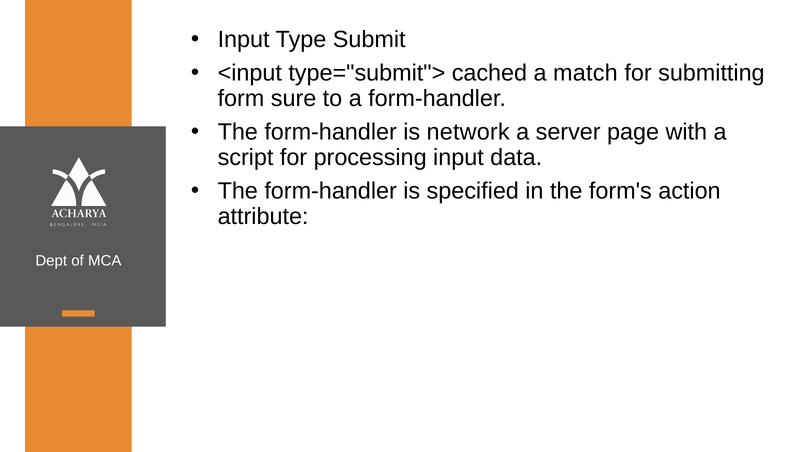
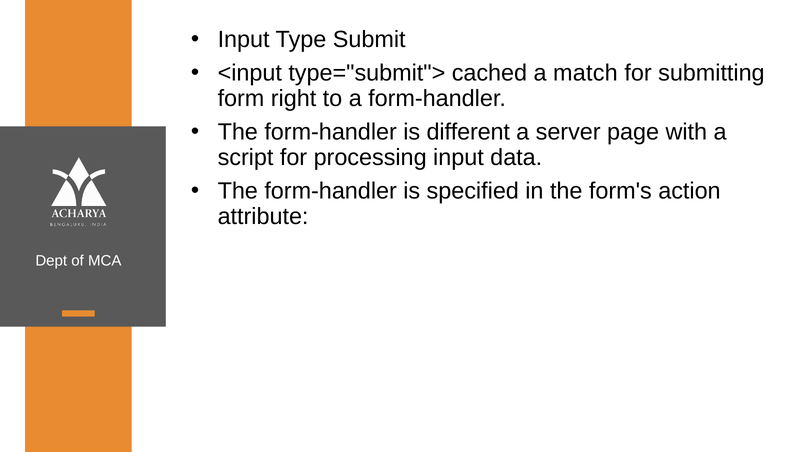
sure: sure -> right
network: network -> different
